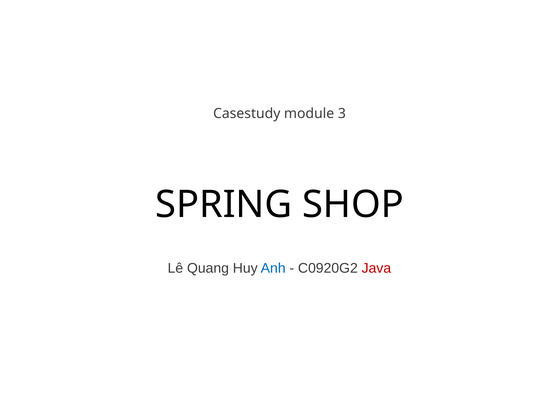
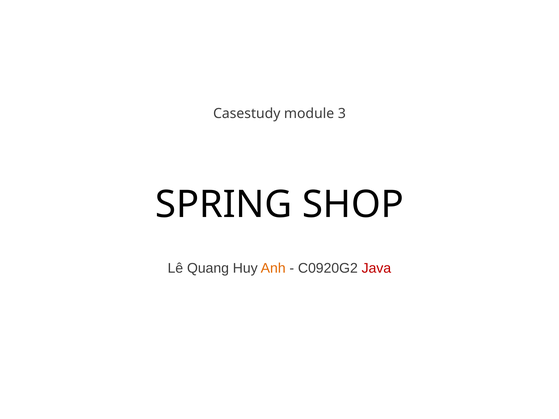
Anh colour: blue -> orange
